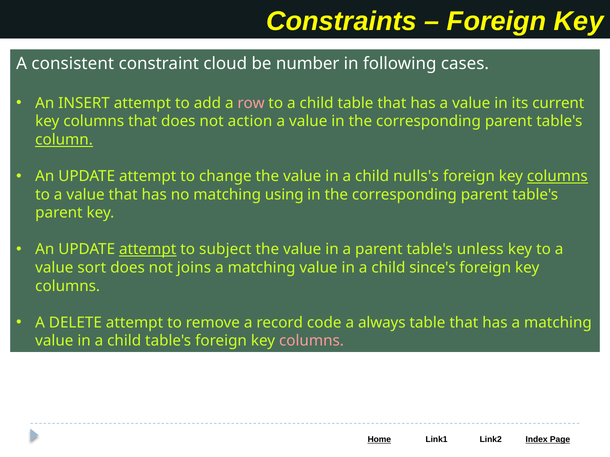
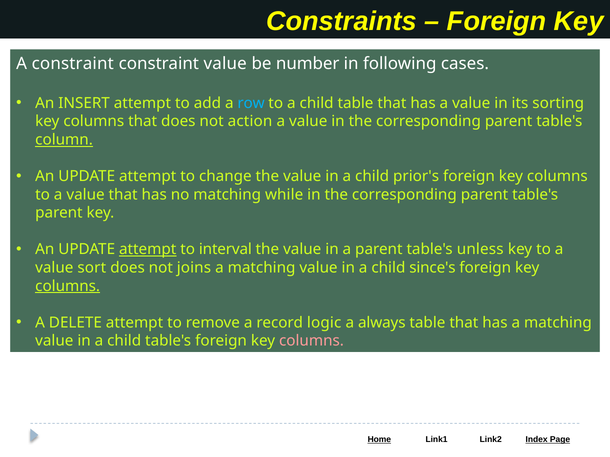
A consistent: consistent -> constraint
constraint cloud: cloud -> value
row colour: pink -> light blue
current: current -> sorting
nulls's: nulls's -> prior's
columns at (557, 177) underline: present -> none
using: using -> while
subject: subject -> interval
columns at (68, 286) underline: none -> present
code: code -> logic
